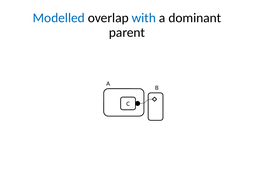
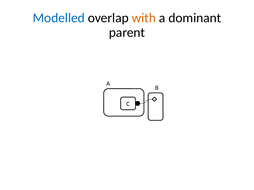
with colour: blue -> orange
